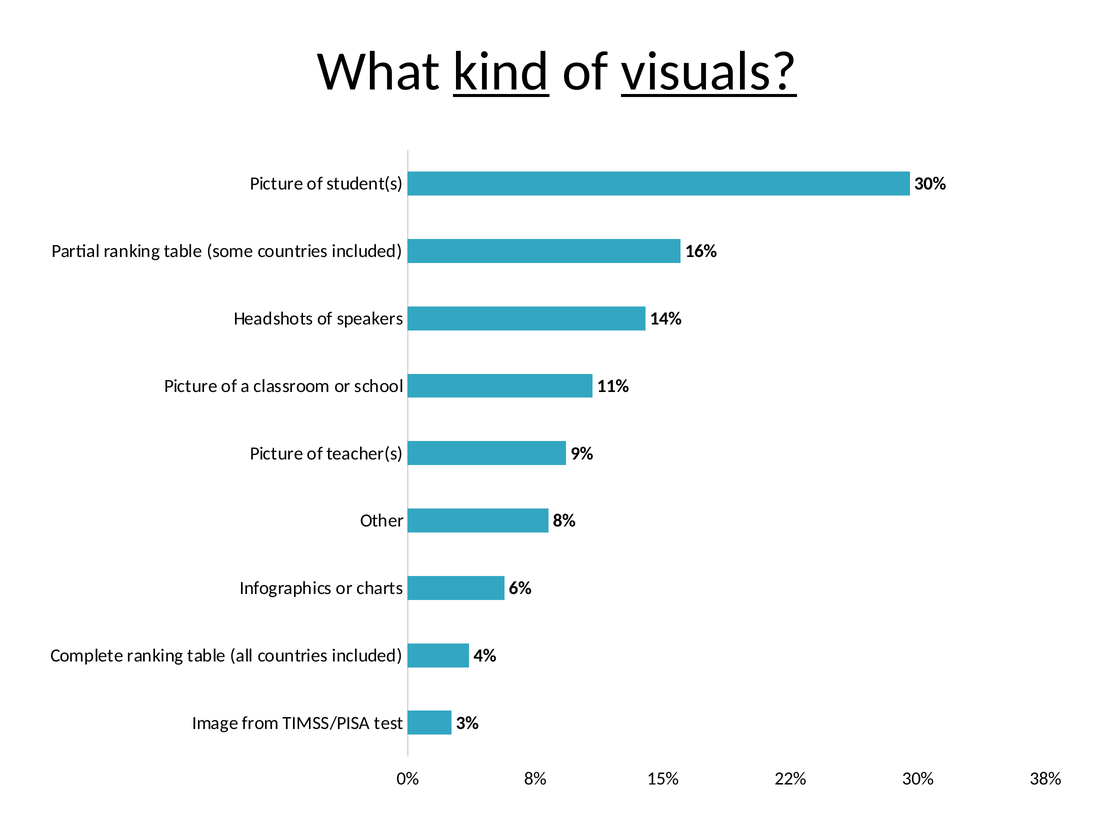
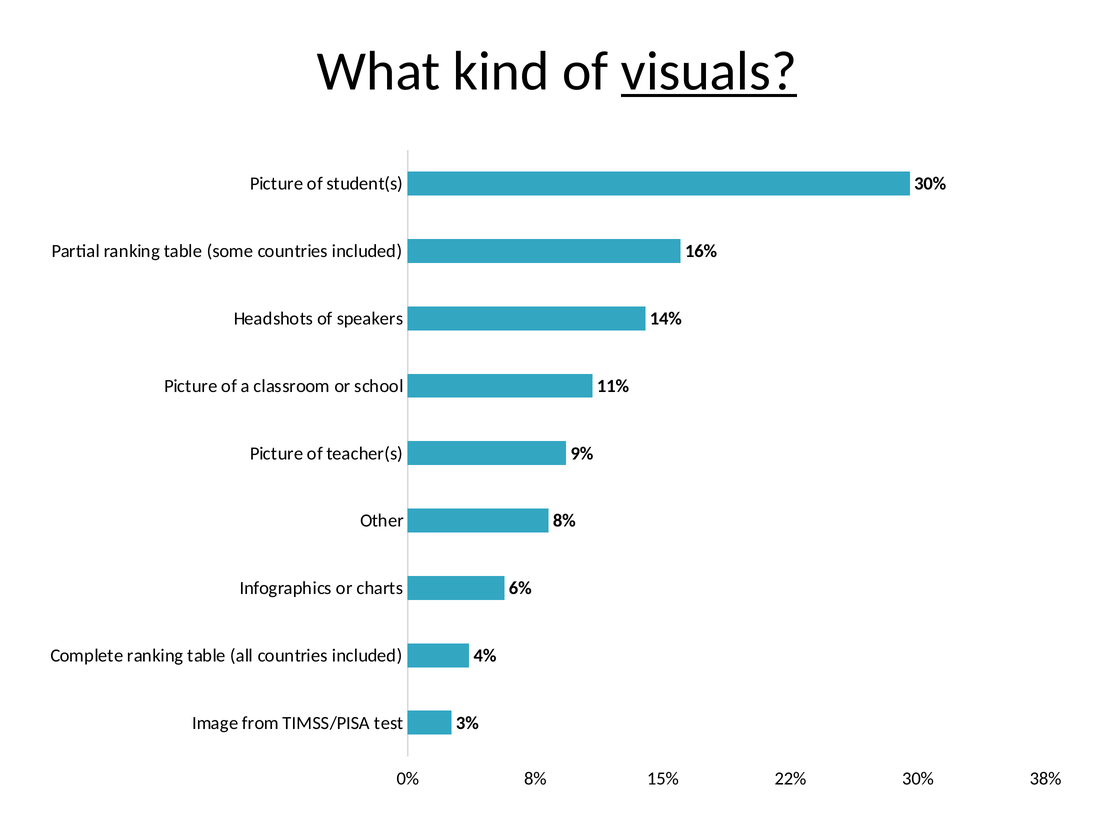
kind underline: present -> none
